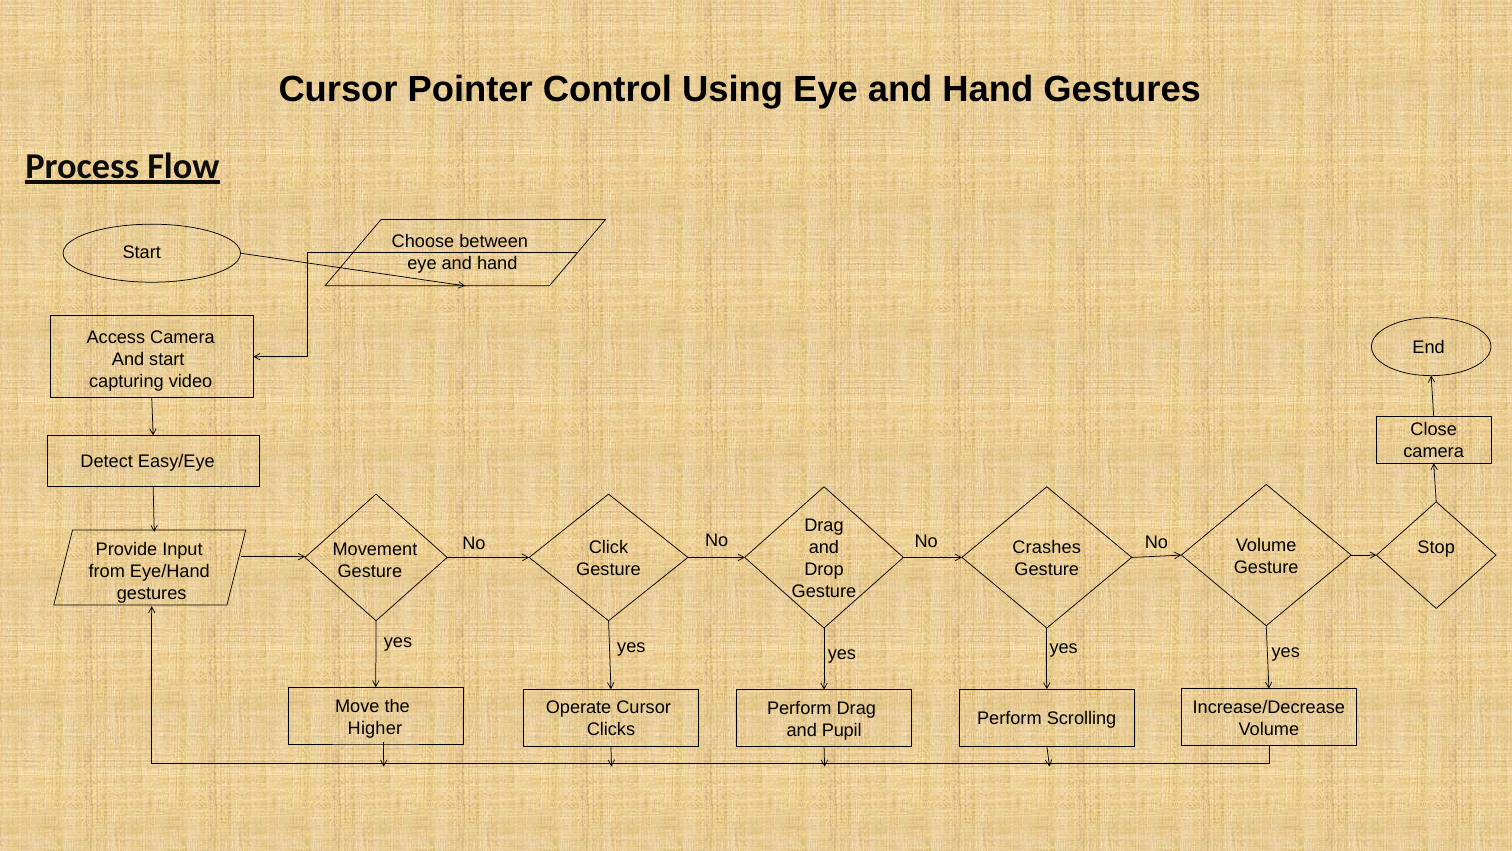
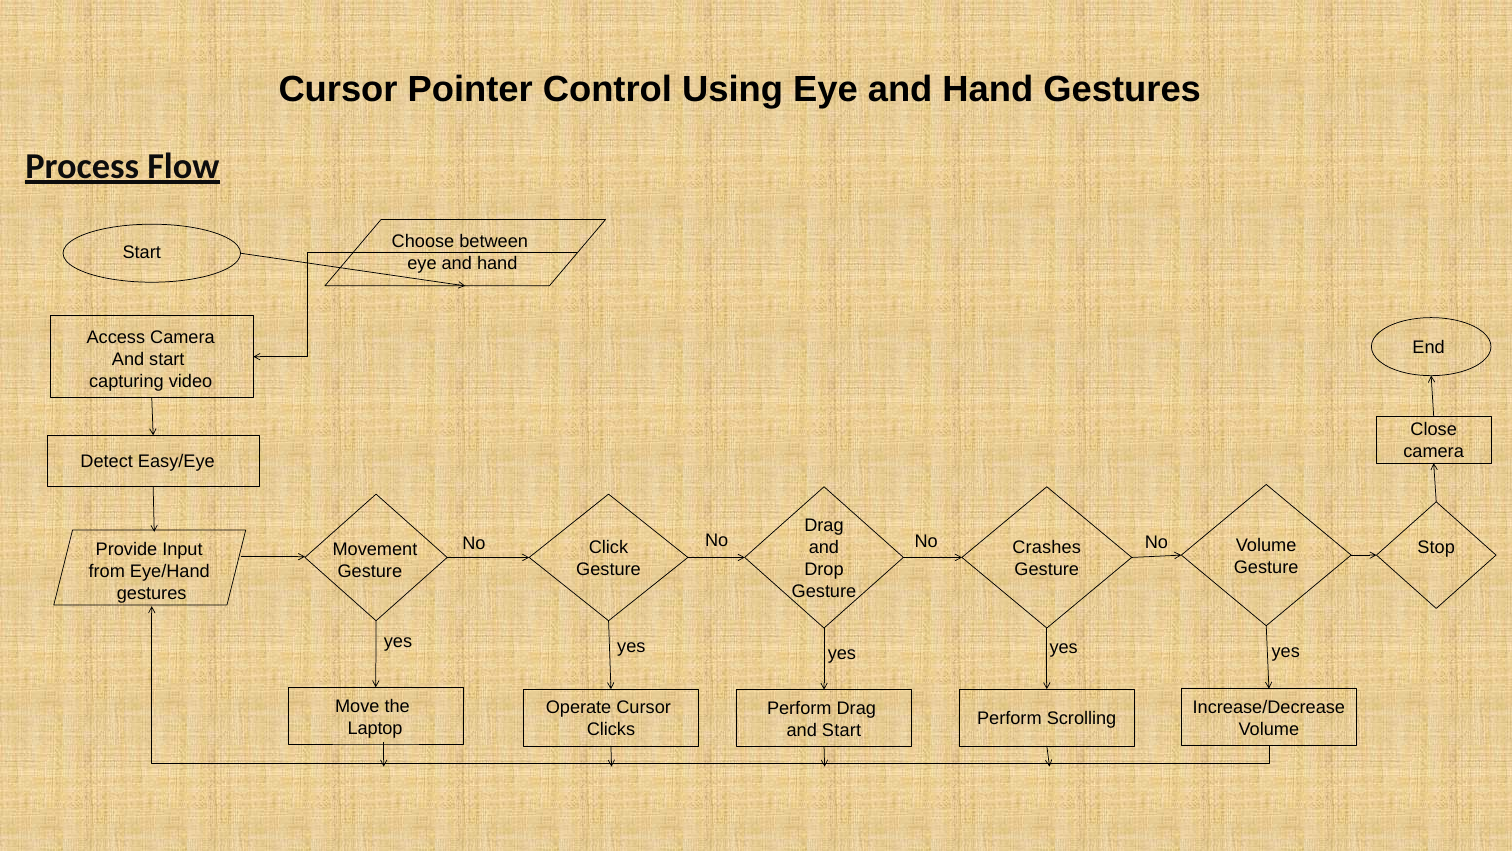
Higher: Higher -> Laptop
Pupil at (842, 730): Pupil -> Start
